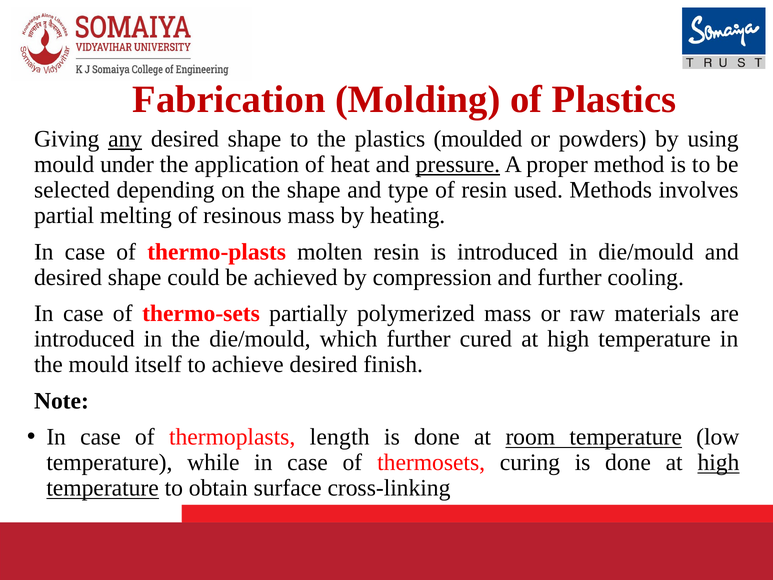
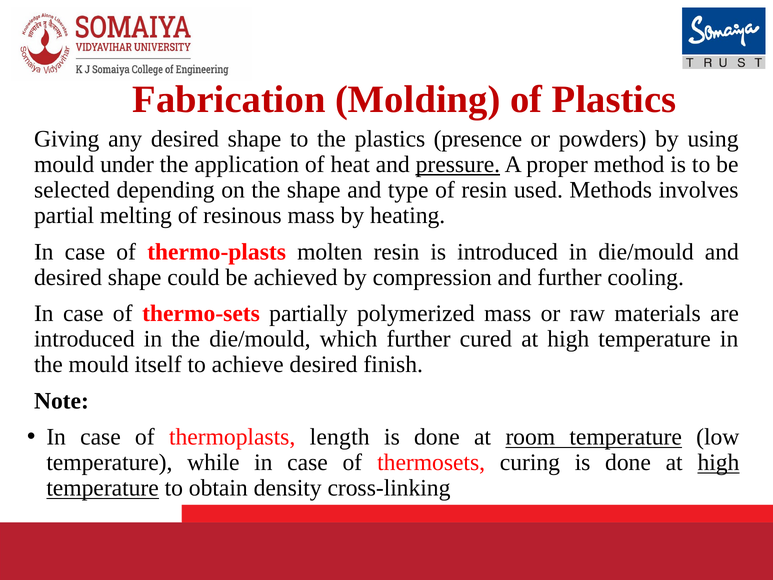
any underline: present -> none
moulded: moulded -> presence
surface: surface -> density
